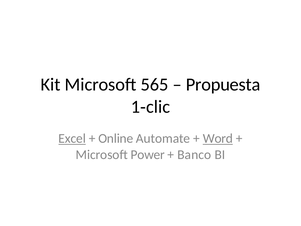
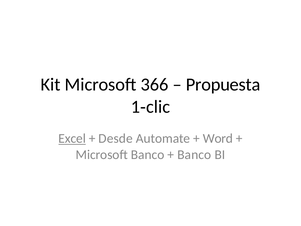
565: 565 -> 366
Online: Online -> Desde
Word underline: present -> none
Microsoft Power: Power -> Banco
